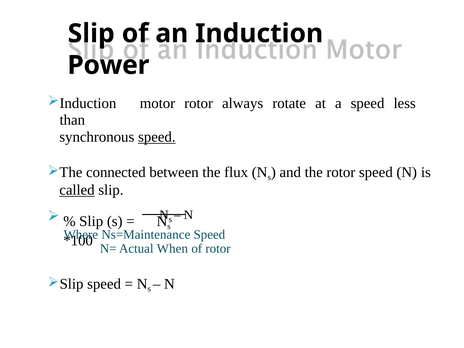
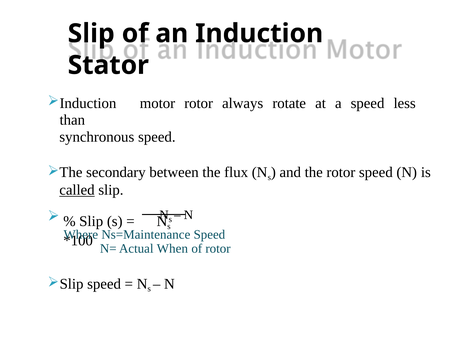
Power: Power -> Stator
speed at (157, 137) underline: present -> none
connected: connected -> secondary
